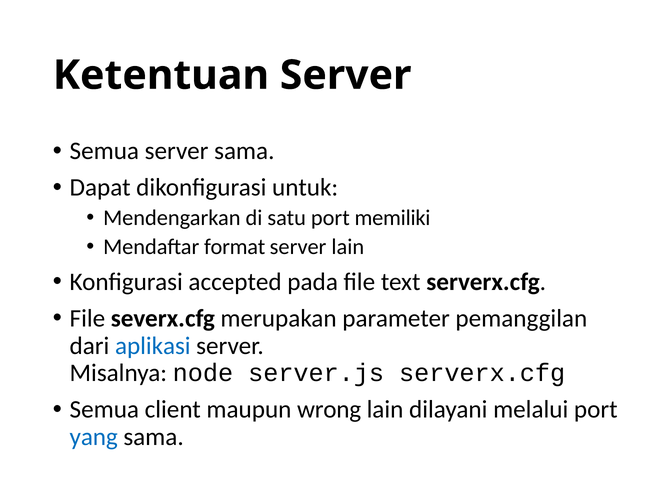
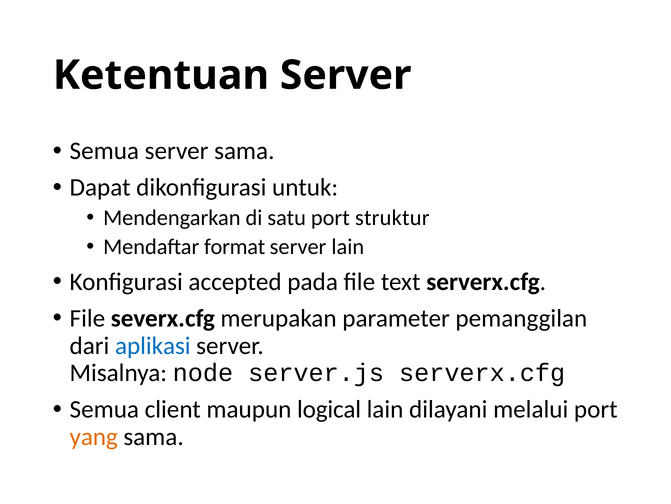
memiliki: memiliki -> struktur
wrong: wrong -> logical
yang colour: blue -> orange
